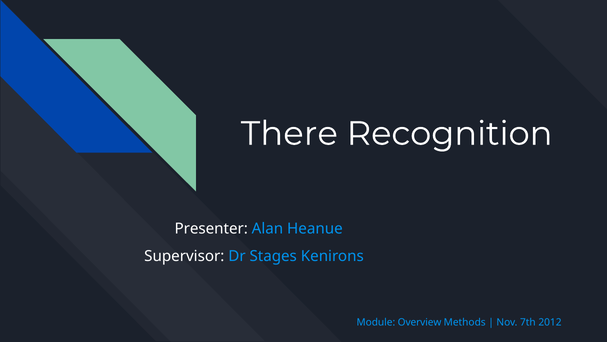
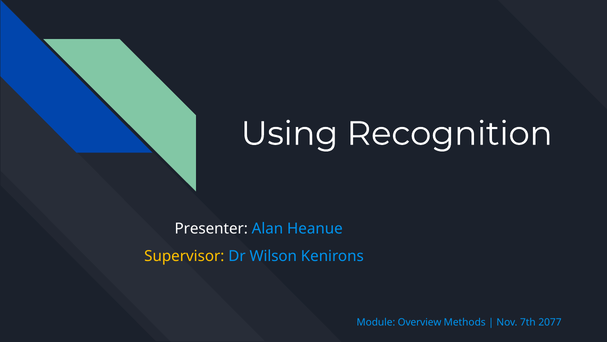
There: There -> Using
Supervisor colour: white -> yellow
Stages: Stages -> Wilson
2012: 2012 -> 2077
